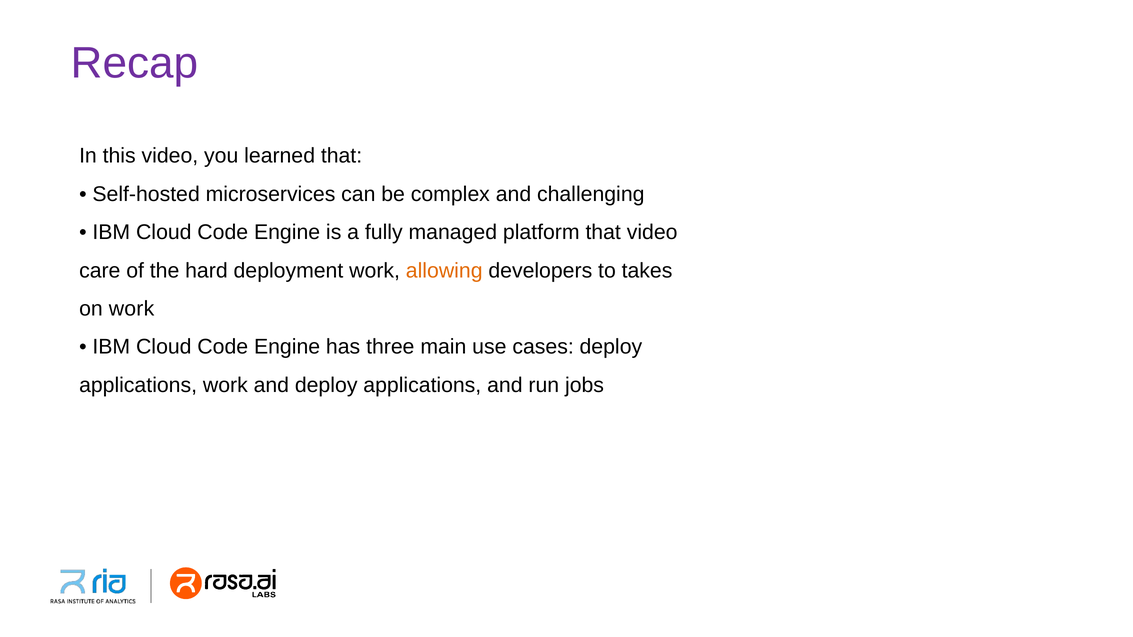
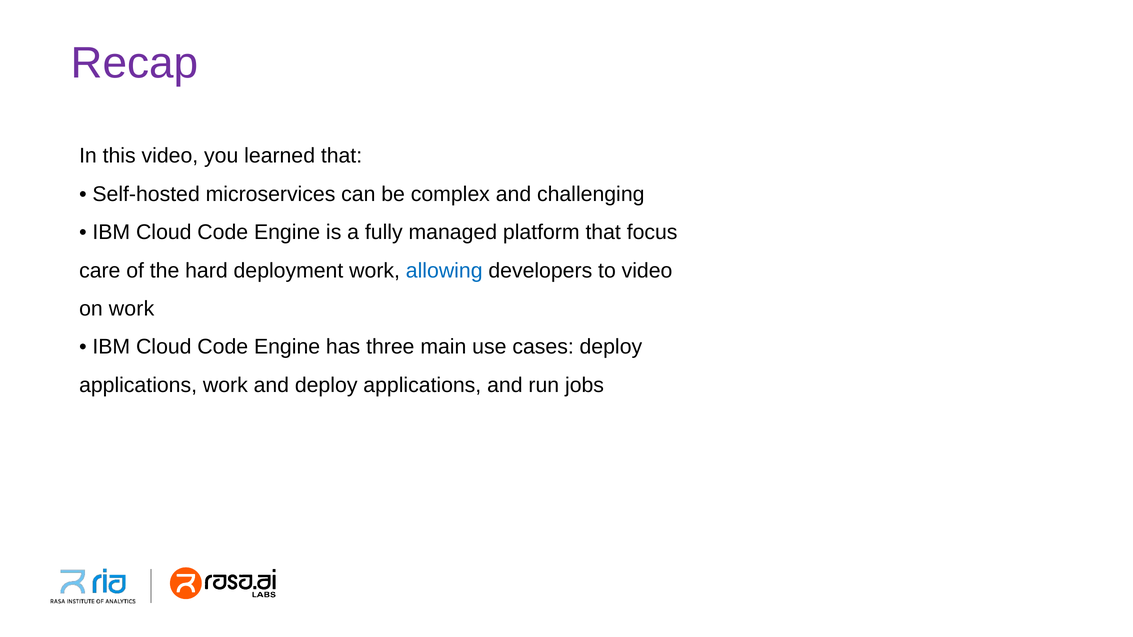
that video: video -> focus
allowing colour: orange -> blue
to takes: takes -> video
